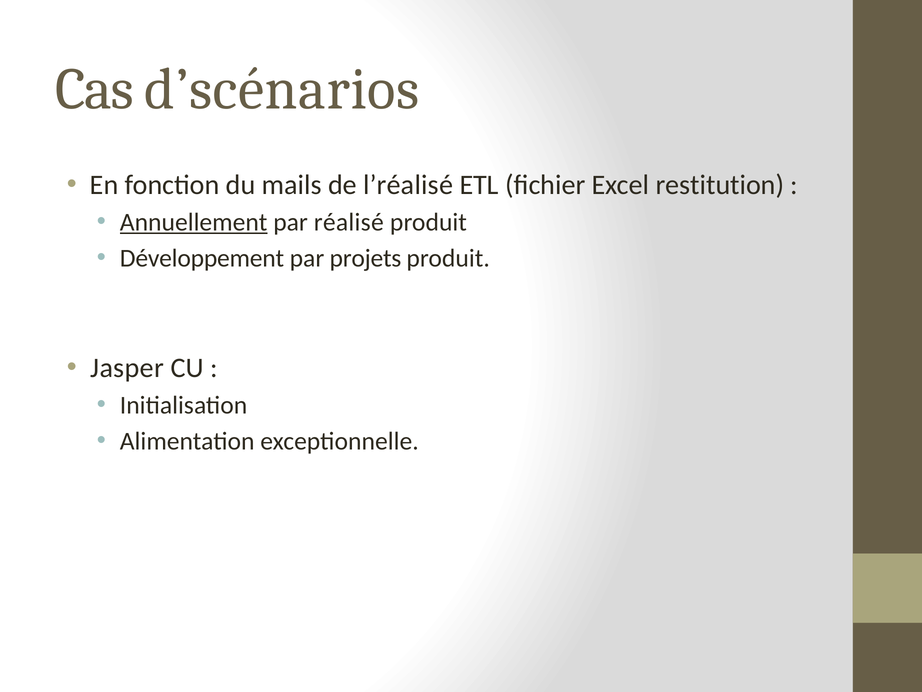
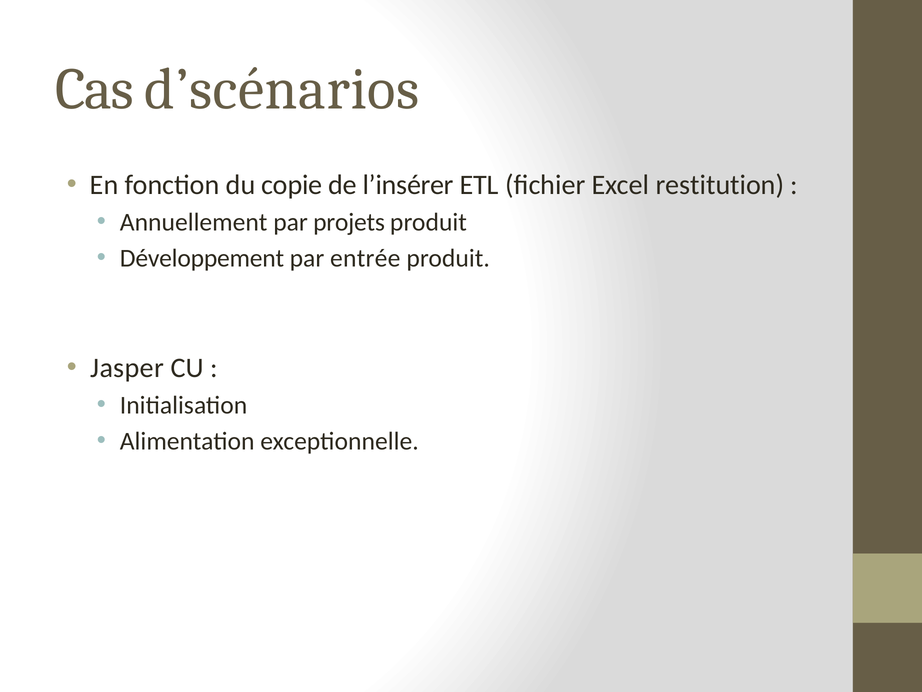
mails: mails -> copie
l’réalisé: l’réalisé -> l’insérer
Annuellement underline: present -> none
réalisé: réalisé -> projets
projets: projets -> entrée
